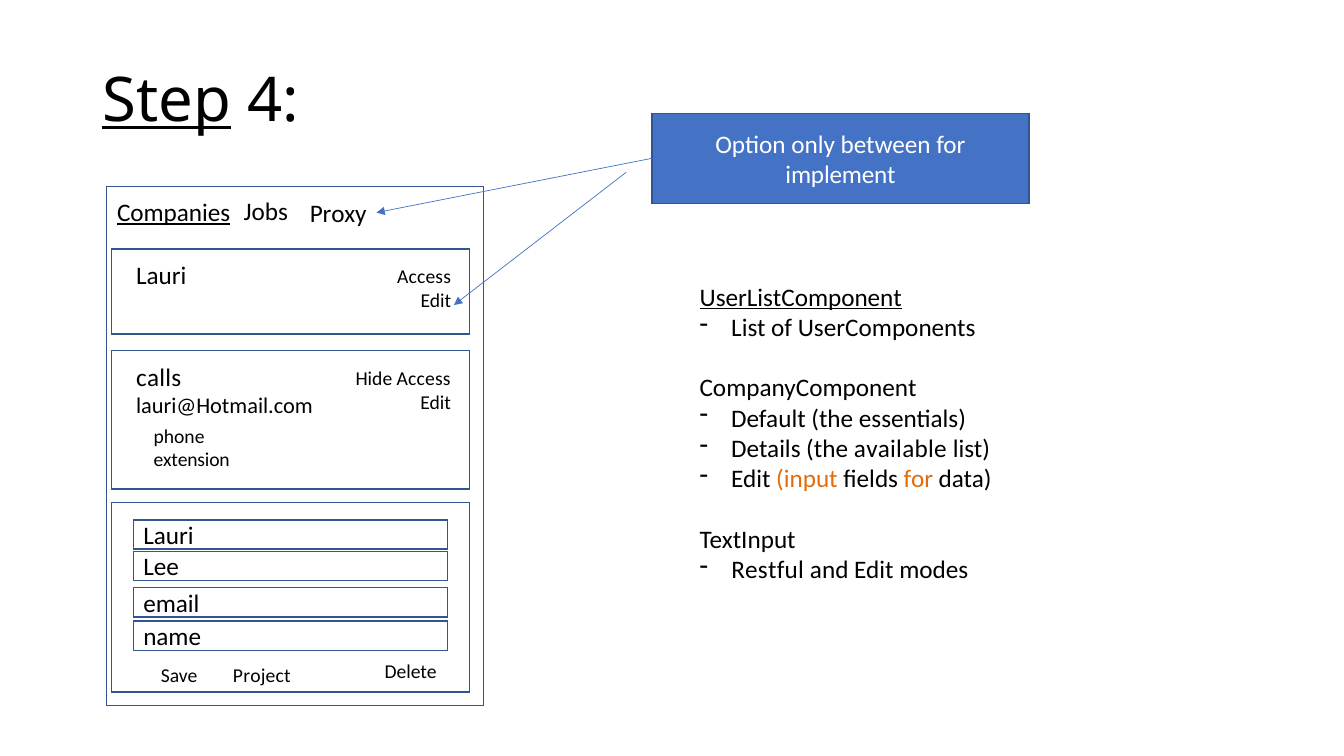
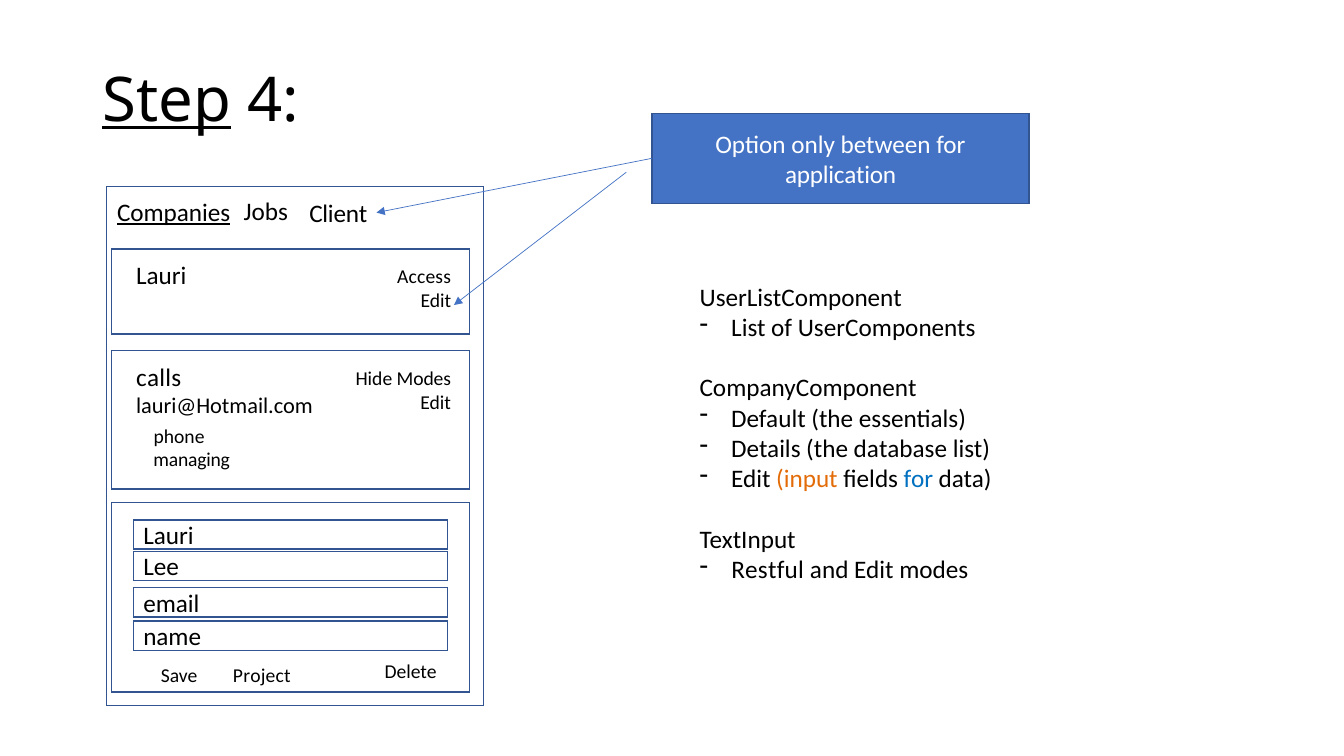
implement: implement -> application
Proxy: Proxy -> Client
UserListComponent underline: present -> none
Hide Access: Access -> Modes
available: available -> database
extension: extension -> managing
for at (918, 479) colour: orange -> blue
